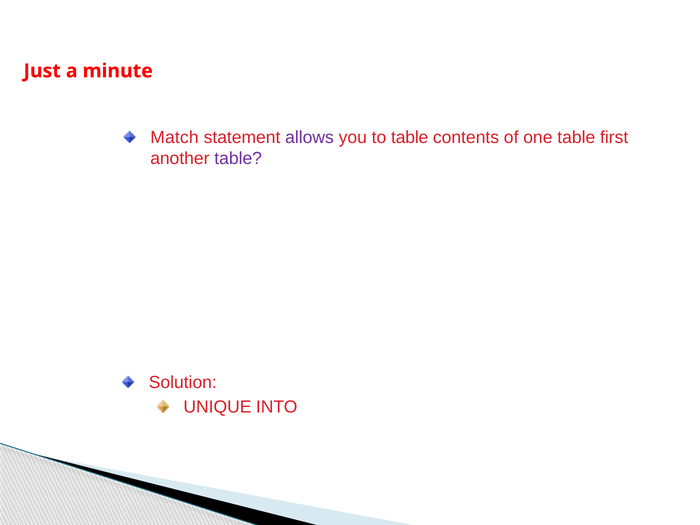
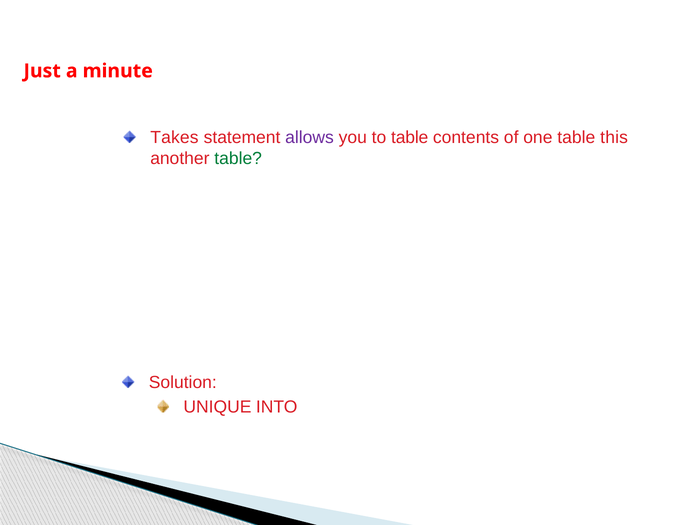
Match: Match -> Takes
first: first -> this
table at (238, 159) colour: purple -> green
